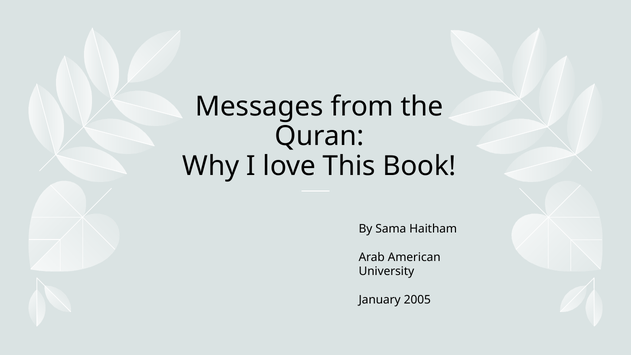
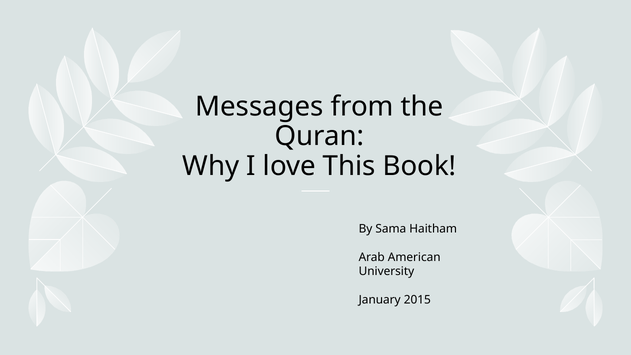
2005: 2005 -> 2015
